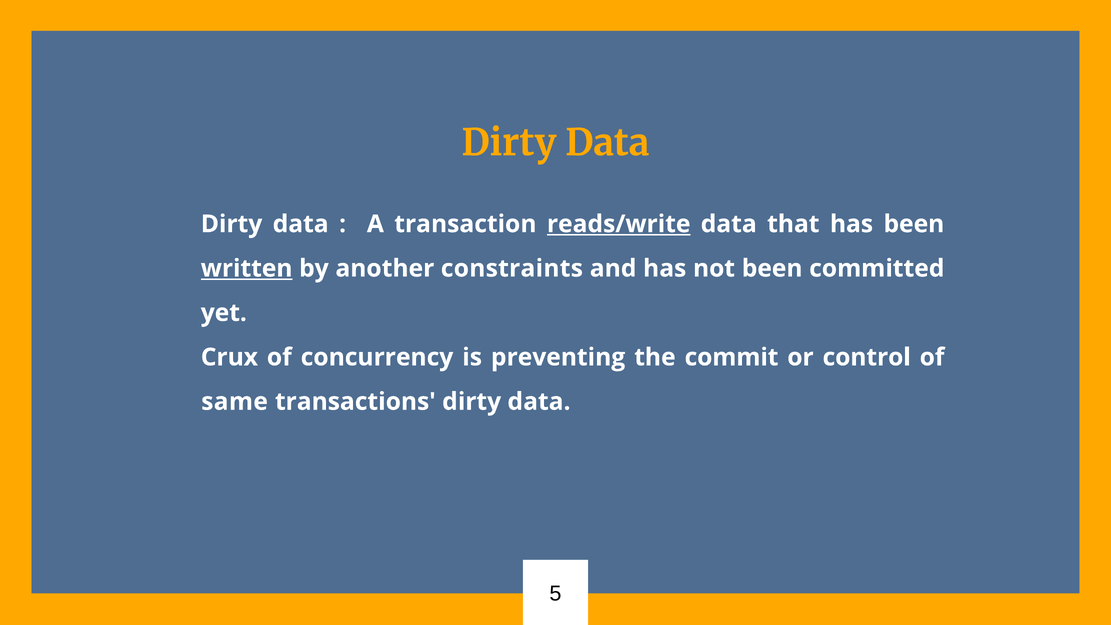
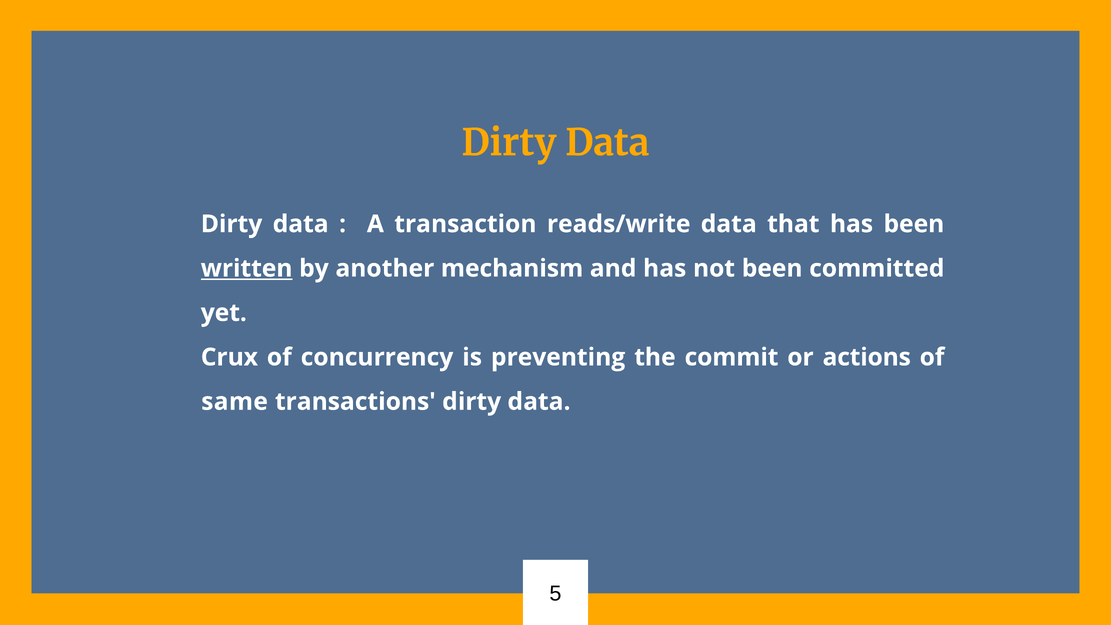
reads/write underline: present -> none
constraints: constraints -> mechanism
control: control -> actions
